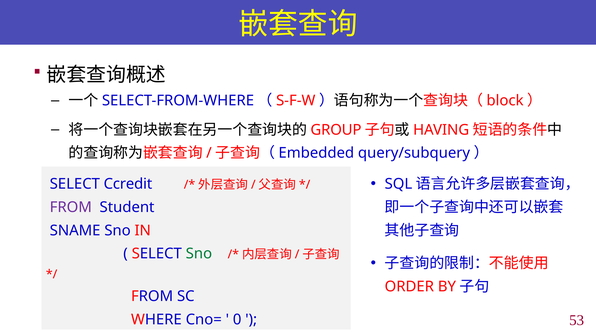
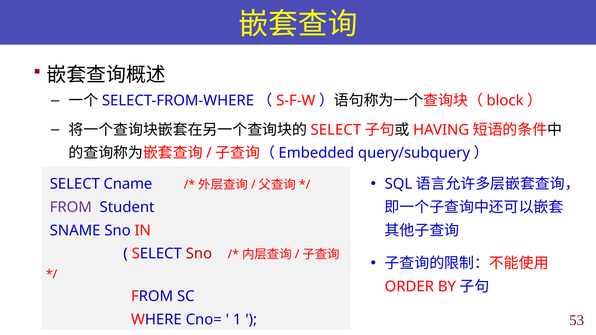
GROUP at (336, 130): GROUP -> SELECT
Ccredit: Ccredit -> Cname
Sno at (199, 254) colour: green -> red
0: 0 -> 1
